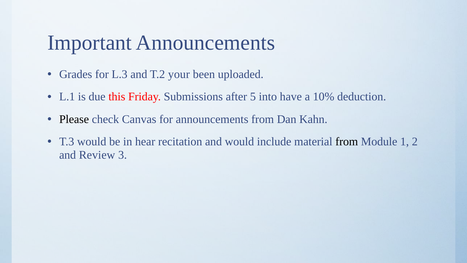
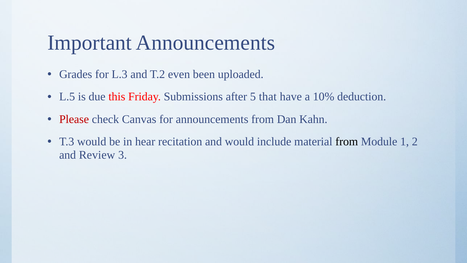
your: your -> even
L.1: L.1 -> L.5
into: into -> that
Please colour: black -> red
